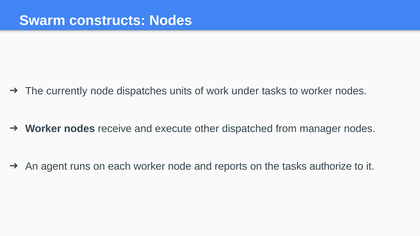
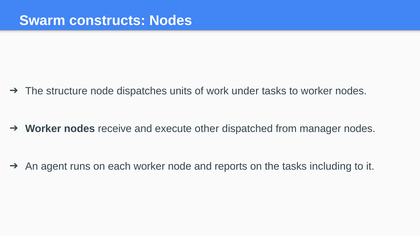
currently: currently -> structure
authorize: authorize -> including
